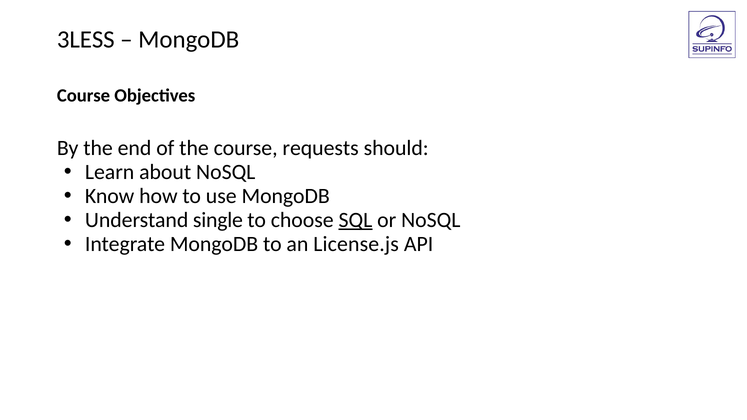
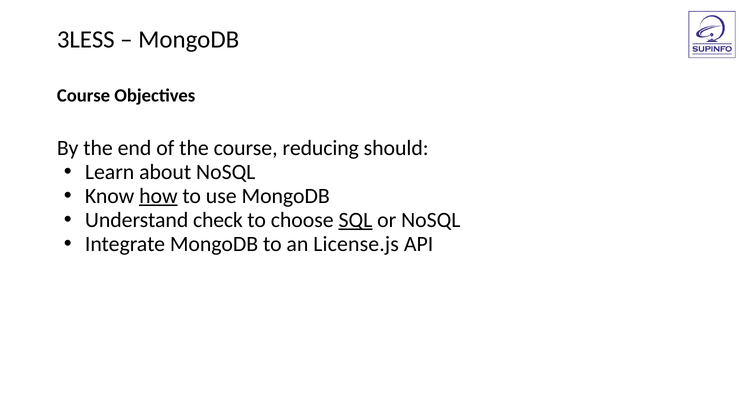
requests: requests -> reducing
how underline: none -> present
single: single -> check
